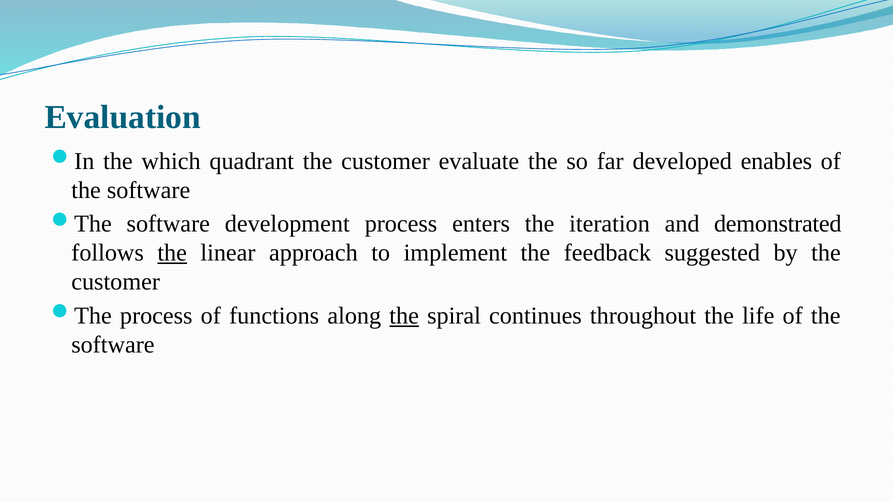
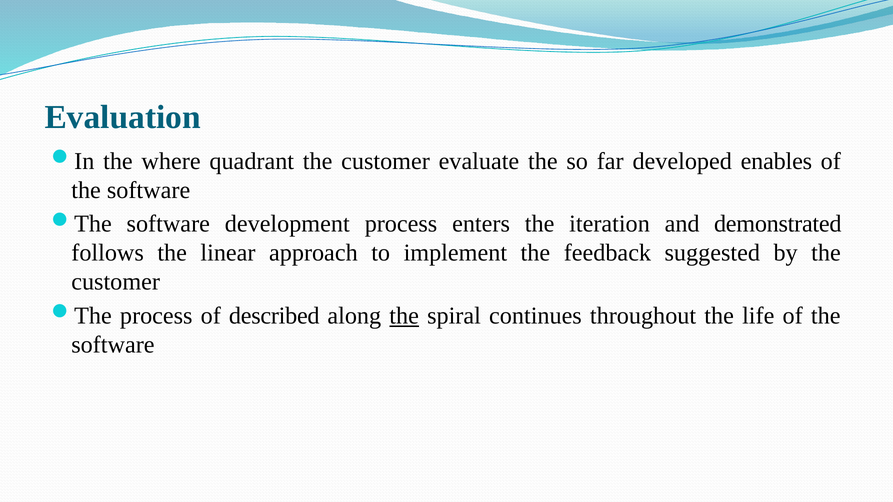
which: which -> where
the at (172, 253) underline: present -> none
functions: functions -> described
